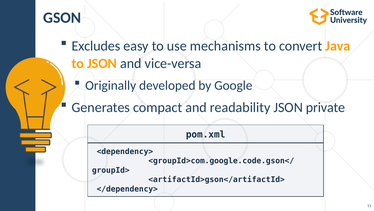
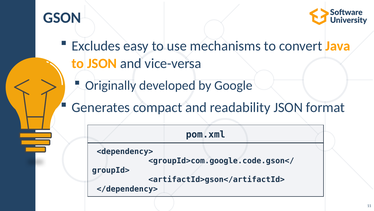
private: private -> format
